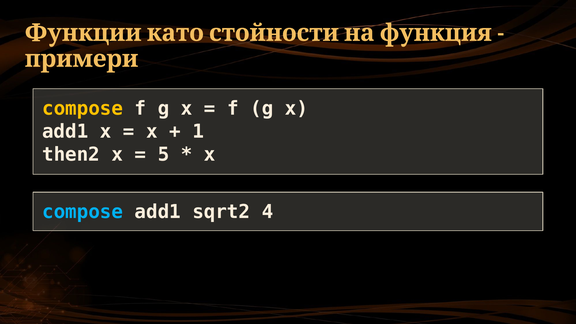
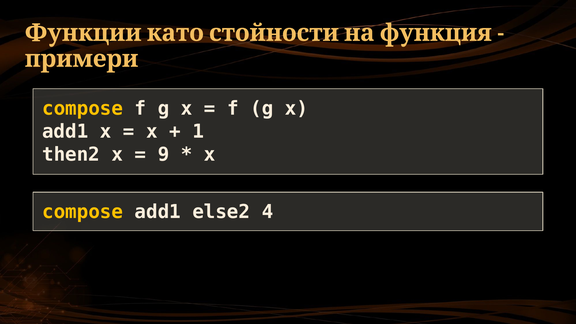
5: 5 -> 9
compose at (83, 212) colour: light blue -> yellow
sqrt2: sqrt2 -> else2
